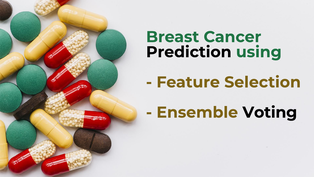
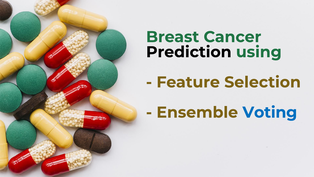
Voting colour: black -> blue
